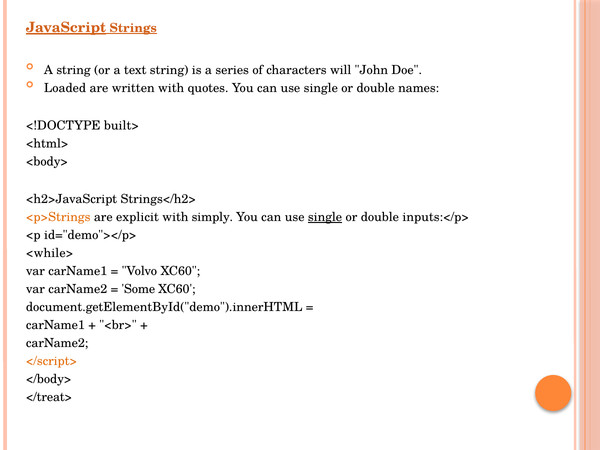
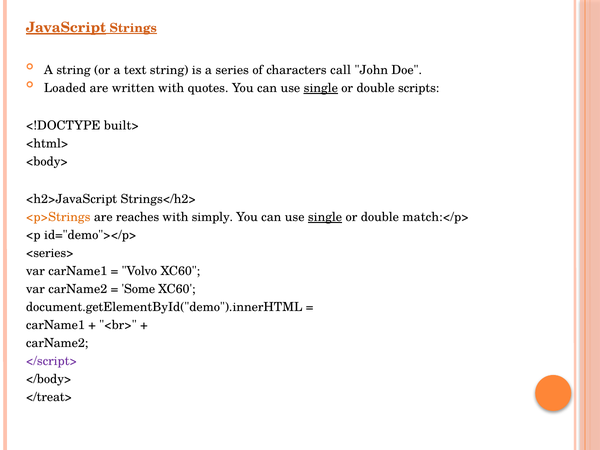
will: will -> call
single at (321, 88) underline: none -> present
names: names -> scripts
explicit: explicit -> reaches
inputs:</p>: inputs:</p> -> match:</p>
<while>: <while> -> <series>
</script> colour: orange -> purple
